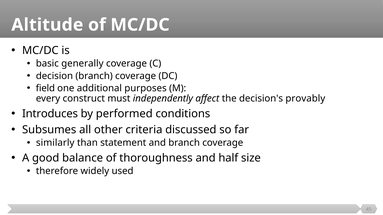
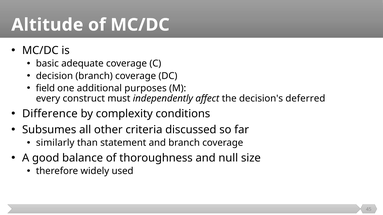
generally: generally -> adequate
provably: provably -> deferred
Introduces: Introduces -> Difference
performed: performed -> complexity
half: half -> null
